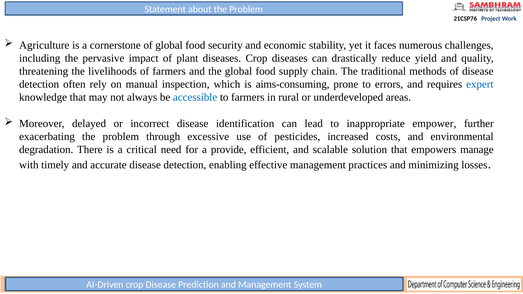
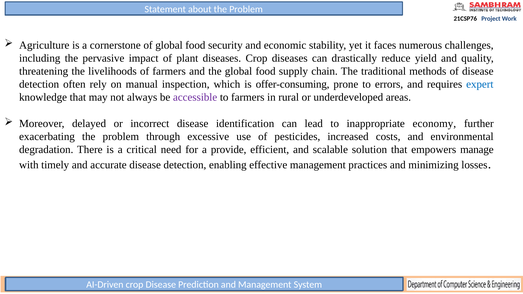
aims-consuming: aims-consuming -> offer-consuming
accessible colour: blue -> purple
empower: empower -> economy
